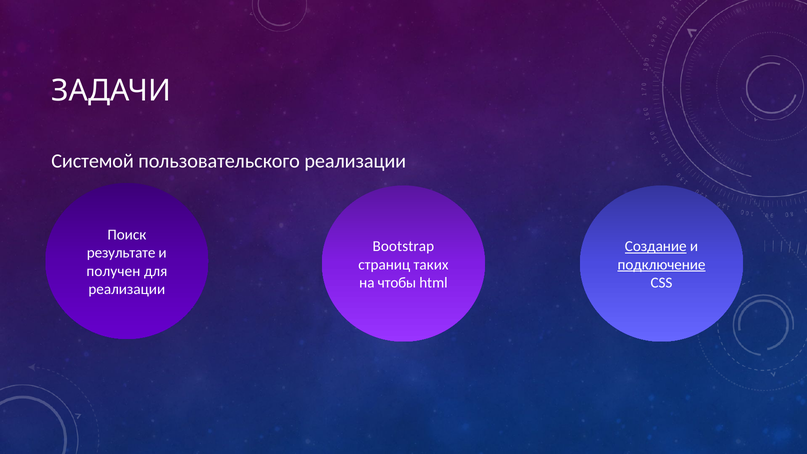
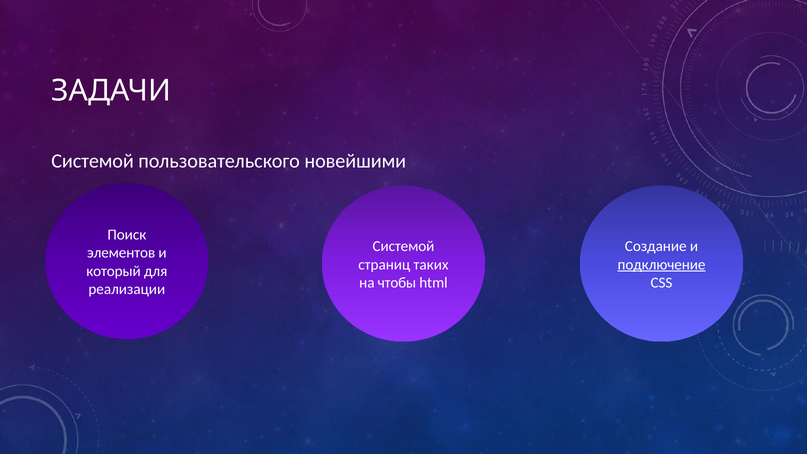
пользовательского реализации: реализации -> новейшими
Bootstrap at (403, 246): Bootstrap -> Системой
Создание underline: present -> none
результате: результате -> элементов
получен: получен -> который
